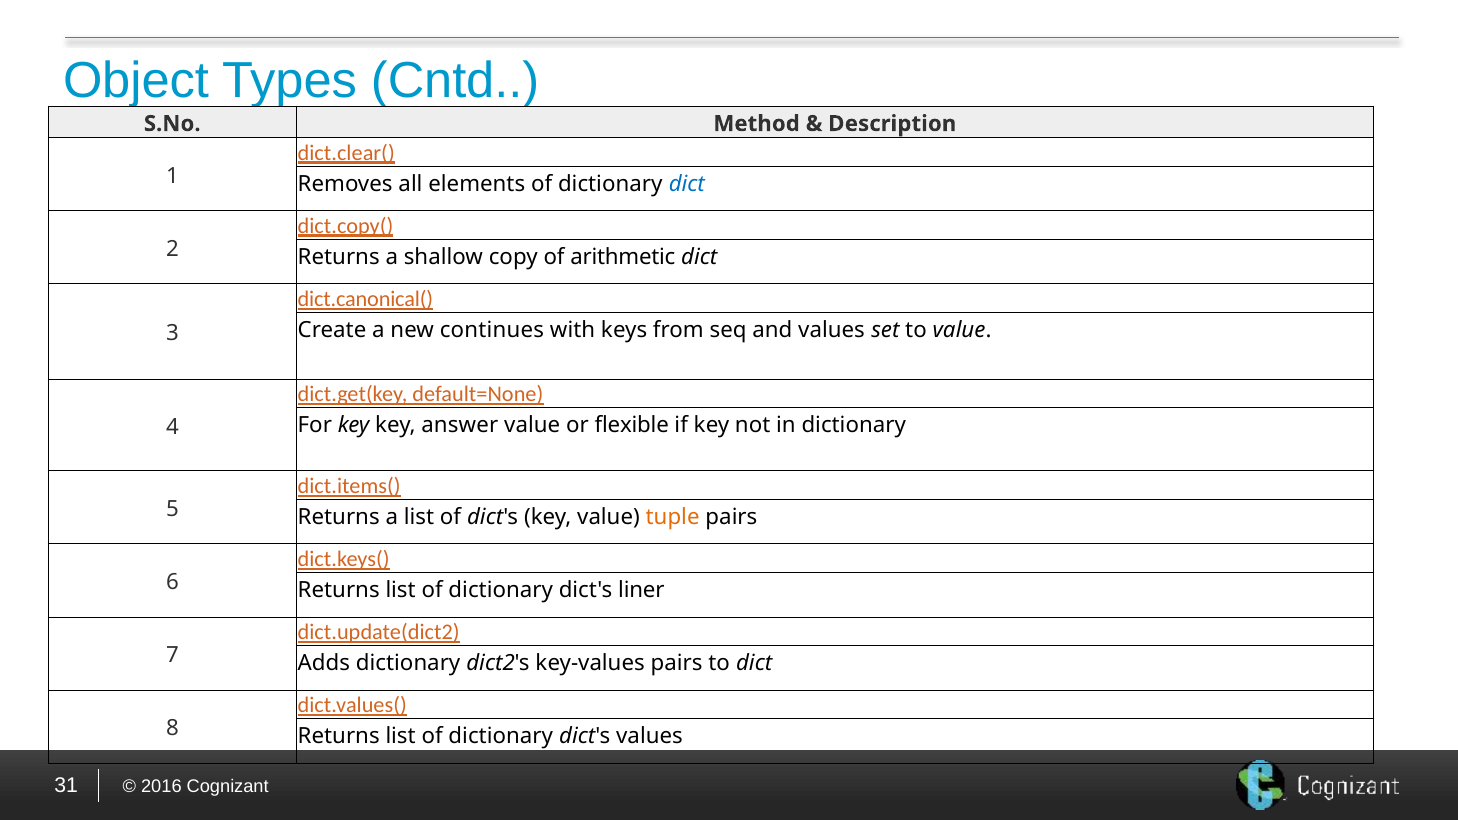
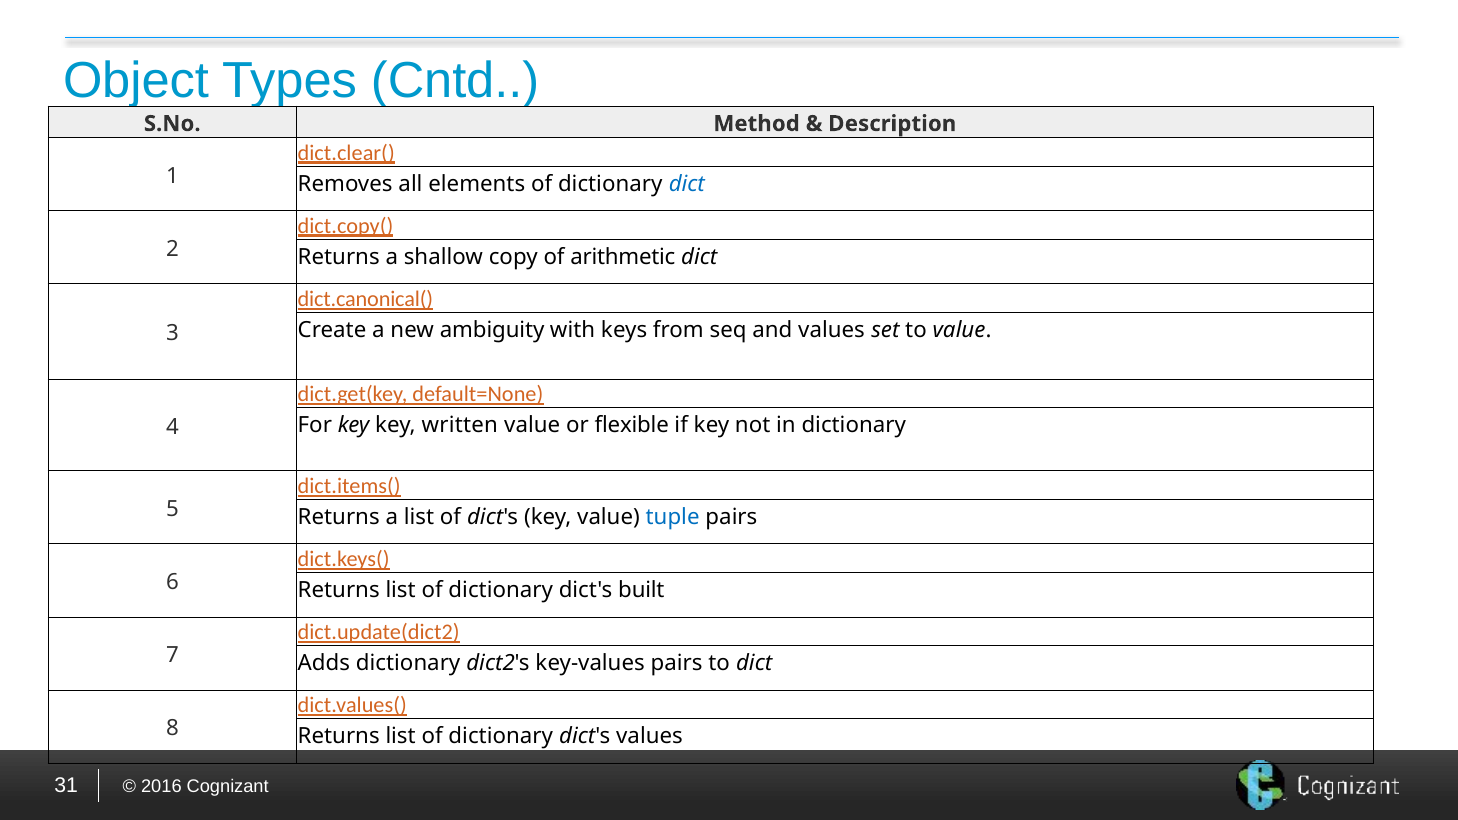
continues: continues -> ambiguity
answer: answer -> written
tuple colour: orange -> blue
liner: liner -> built
